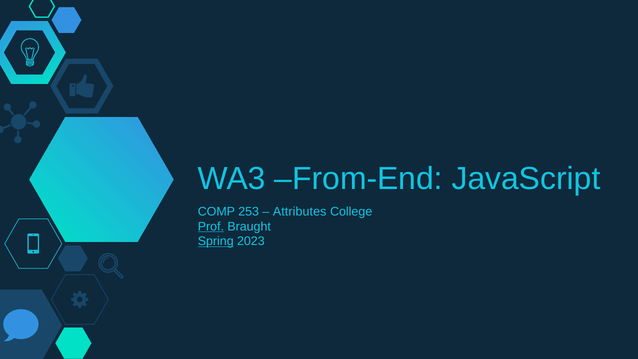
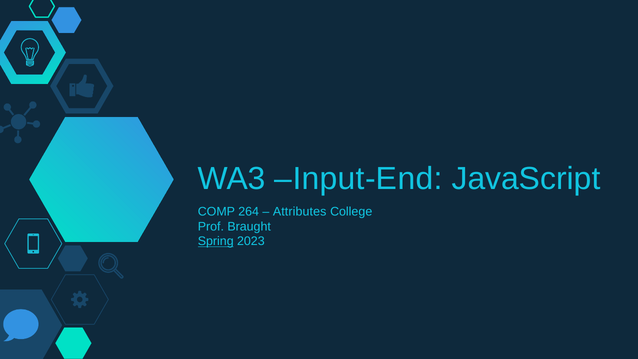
From-End: From-End -> Input-End
253: 253 -> 264
Prof underline: present -> none
